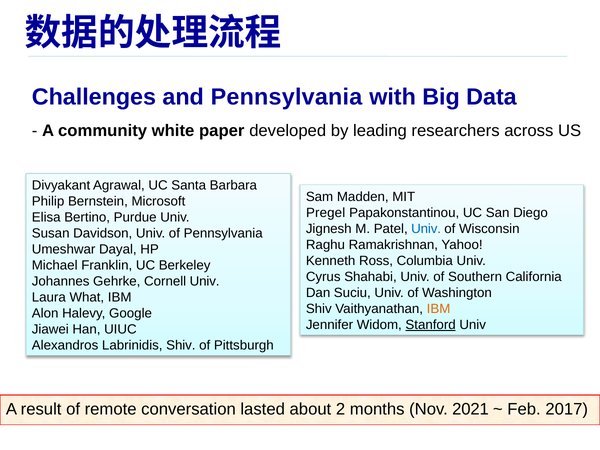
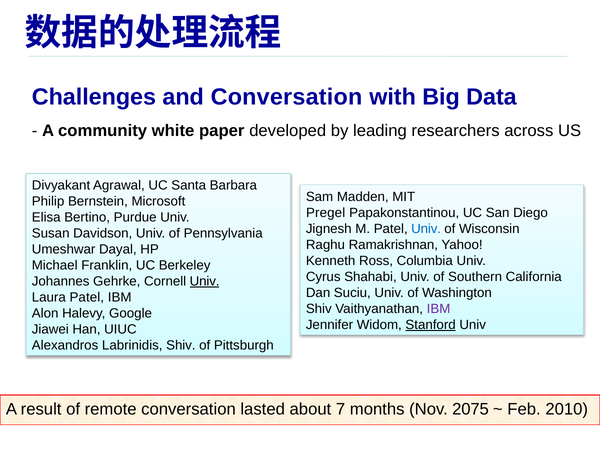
and Pennsylvania: Pennsylvania -> Conversation
Univ at (205, 281) underline: none -> present
Laura What: What -> Patel
IBM at (439, 309) colour: orange -> purple
2: 2 -> 7
2021: 2021 -> 2075
2017: 2017 -> 2010
